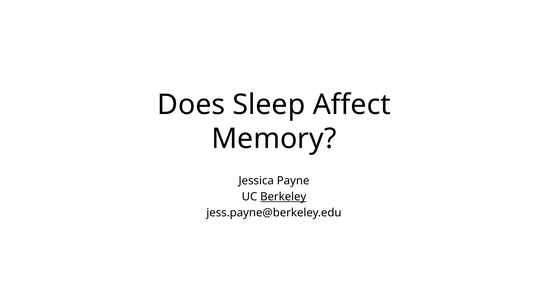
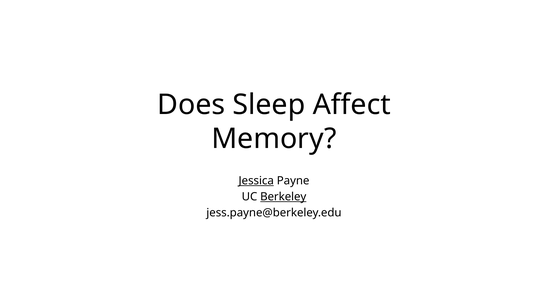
Jessica underline: none -> present
